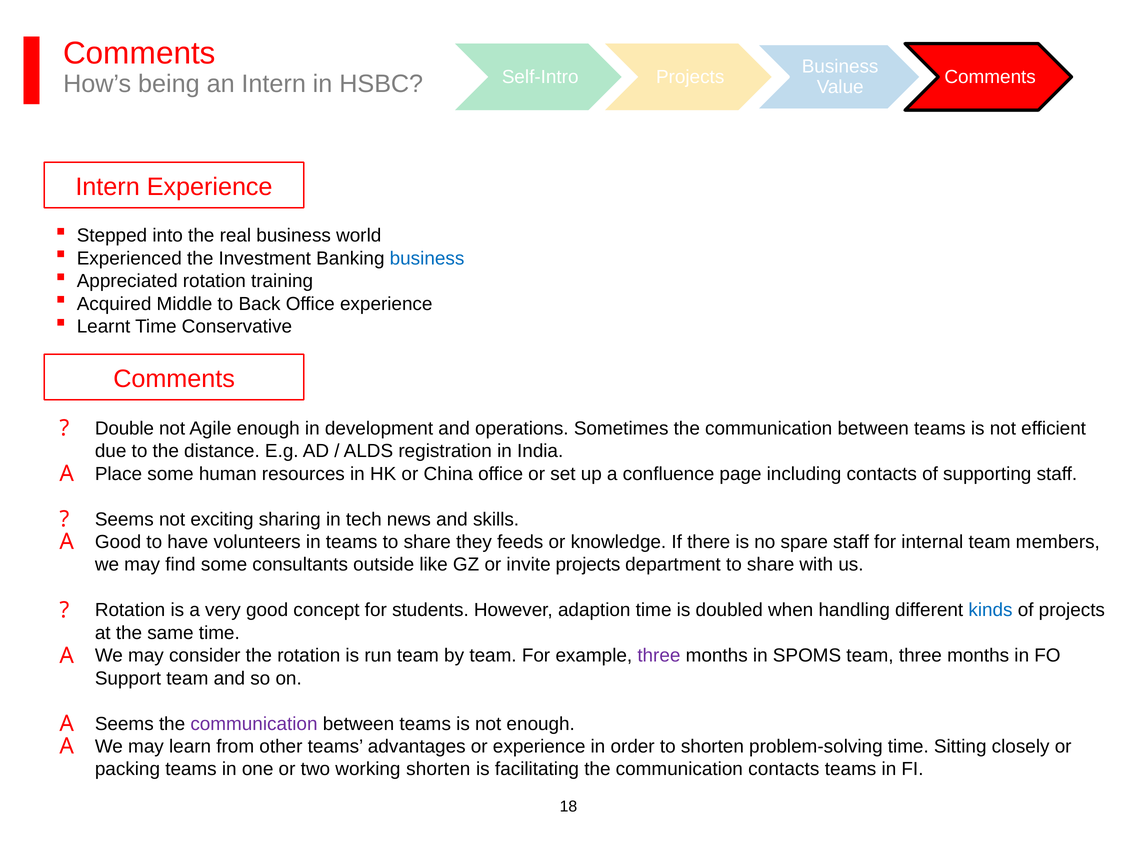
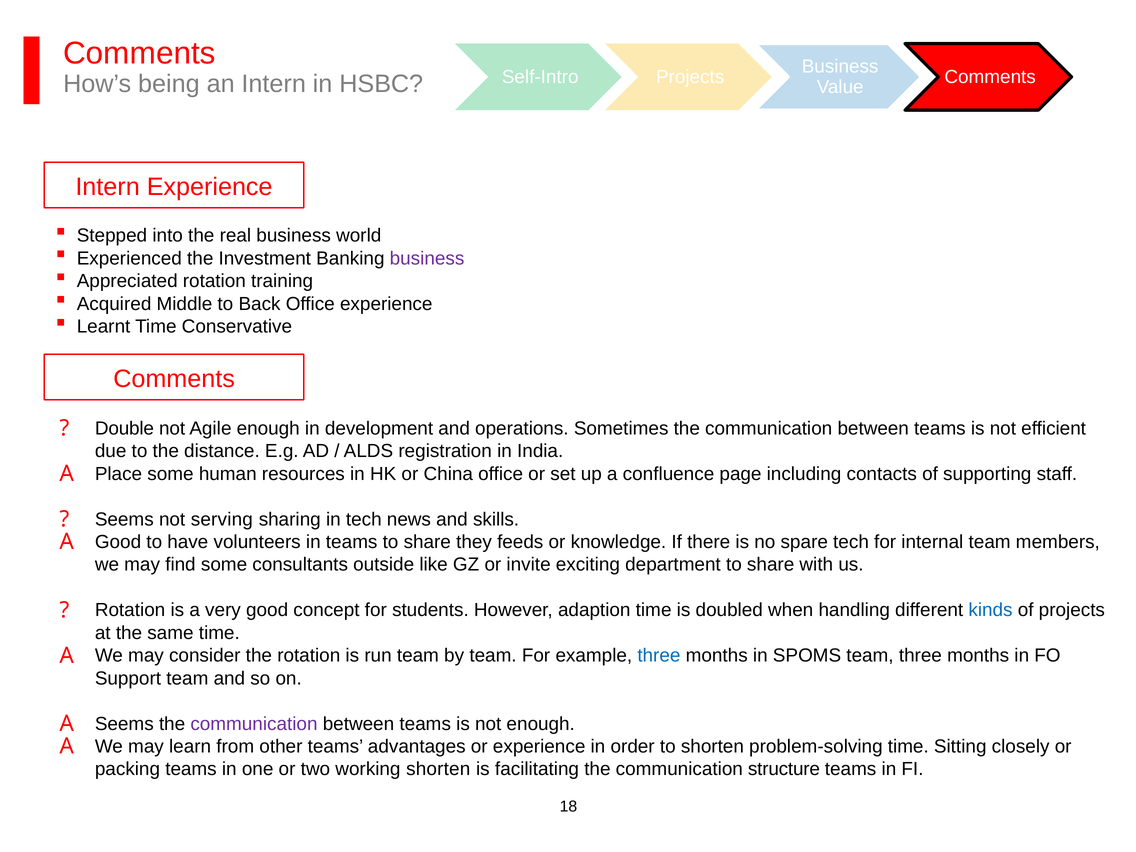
business at (427, 258) colour: blue -> purple
exciting: exciting -> serving
spare staff: staff -> tech
invite projects: projects -> exciting
three at (659, 656) colour: purple -> blue
communication contacts: contacts -> structure
